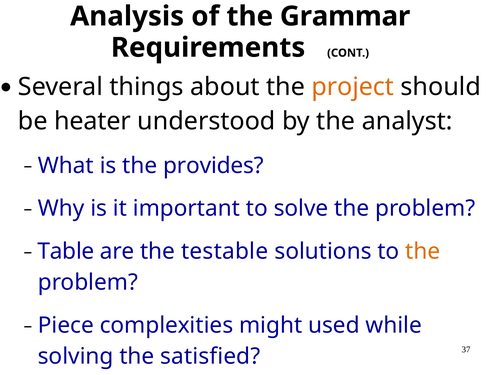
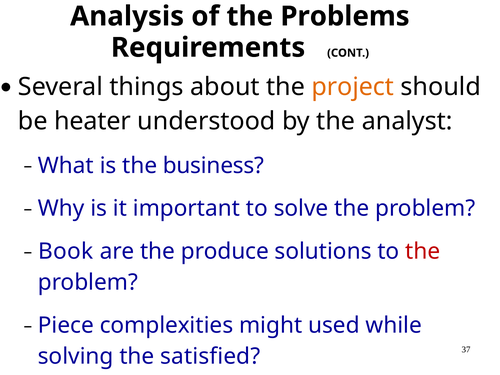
Grammar: Grammar -> Problems
provides: provides -> business
Table: Table -> Book
testable: testable -> produce
the at (423, 251) colour: orange -> red
